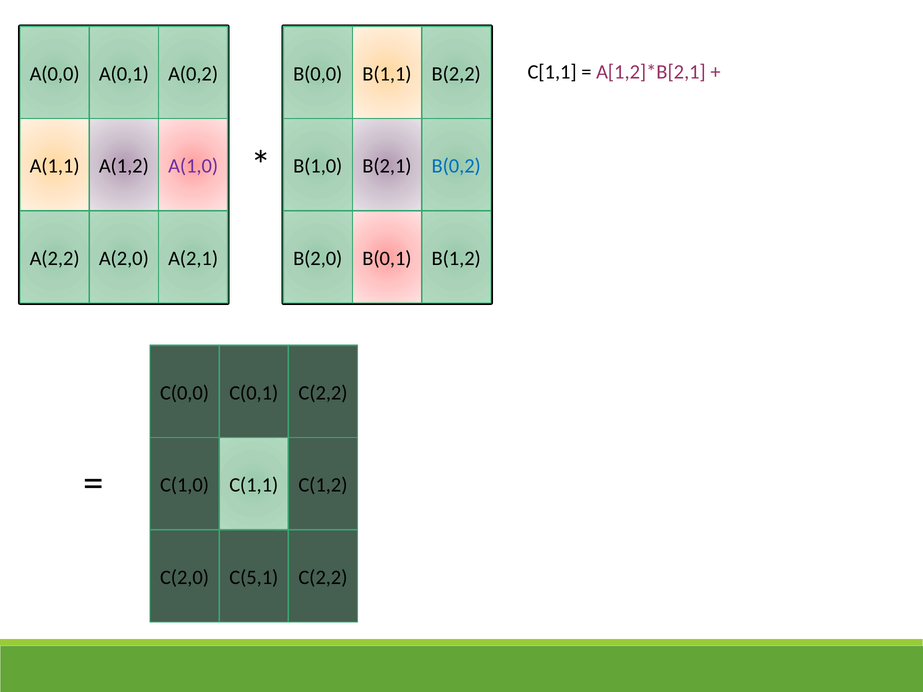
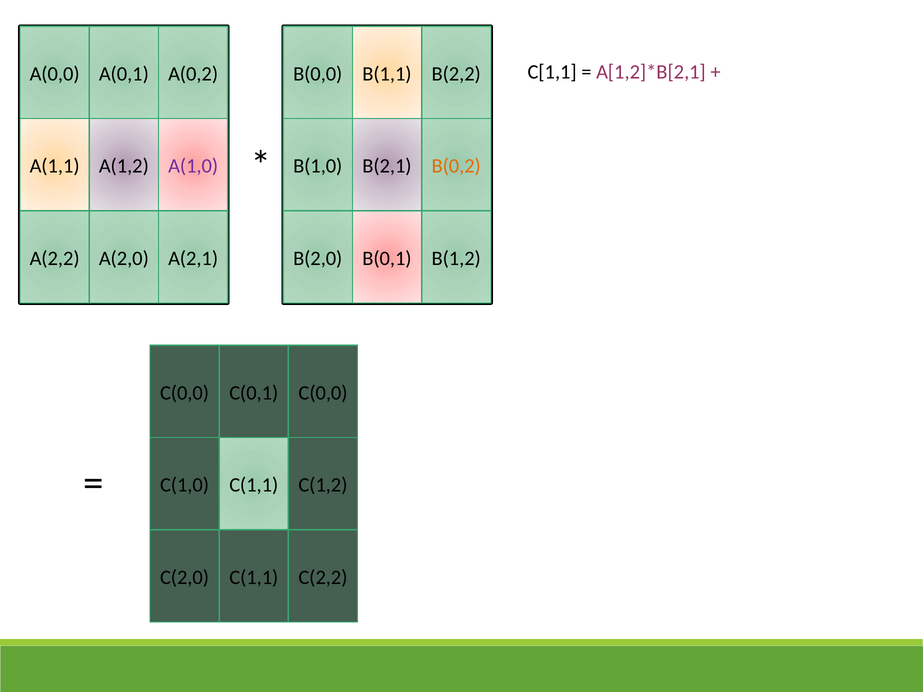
B(0,2 colour: blue -> orange
C(0,1 C(2,2: C(2,2 -> C(0,0
C(2,0 C(5,1: C(5,1 -> C(1,1
